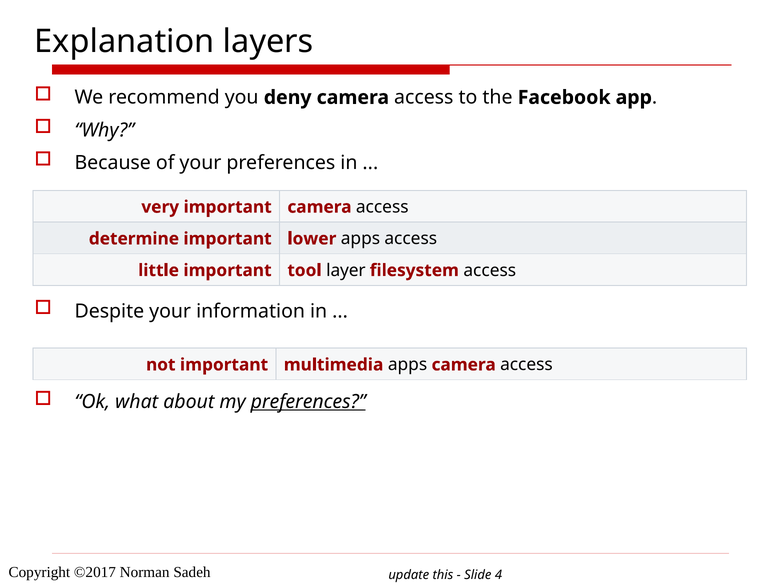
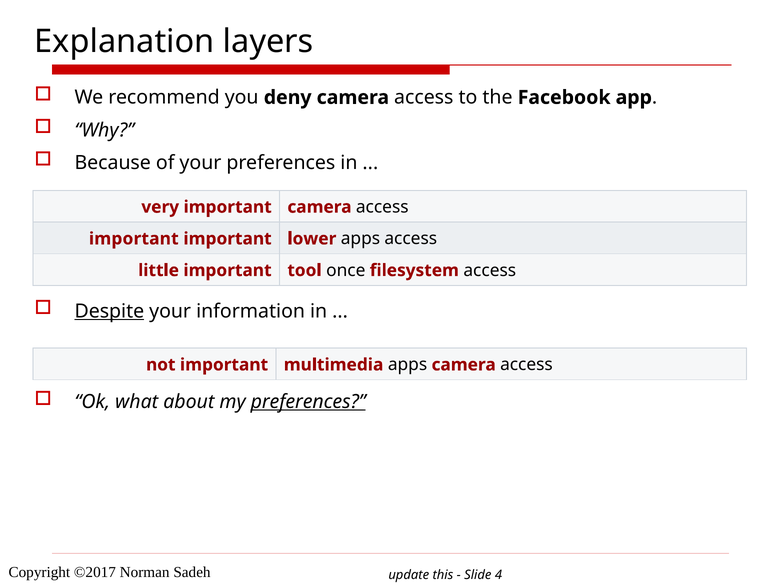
determine at (134, 239): determine -> important
layer: layer -> once
Despite underline: none -> present
